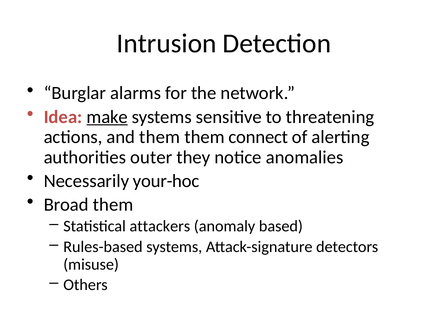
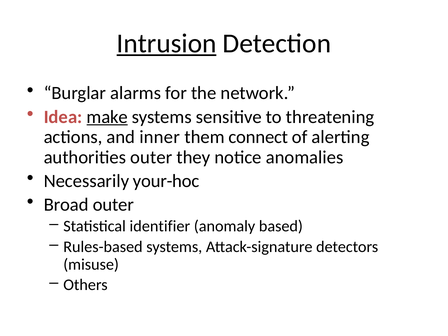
Intrusion underline: none -> present
and them: them -> inner
Broad them: them -> outer
attackers: attackers -> identifier
